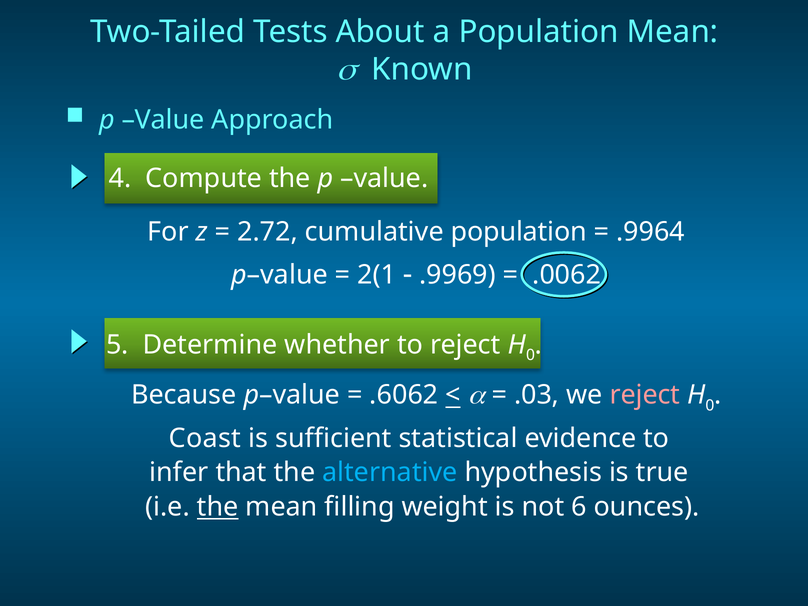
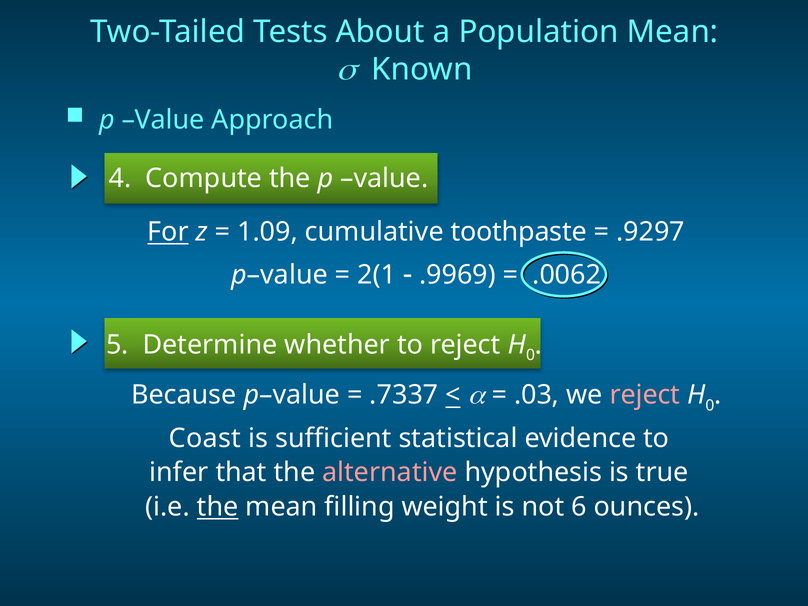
For underline: none -> present
2.72: 2.72 -> 1.09
cumulative population: population -> toothpaste
.9964: .9964 -> .9297
.6062: .6062 -> .7337
alternative colour: light blue -> pink
